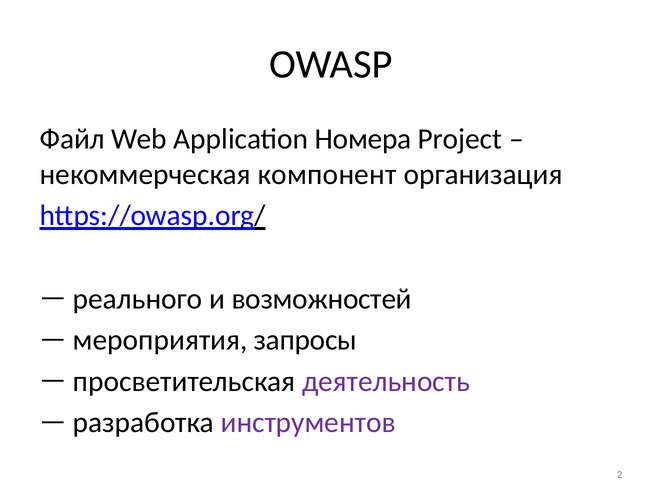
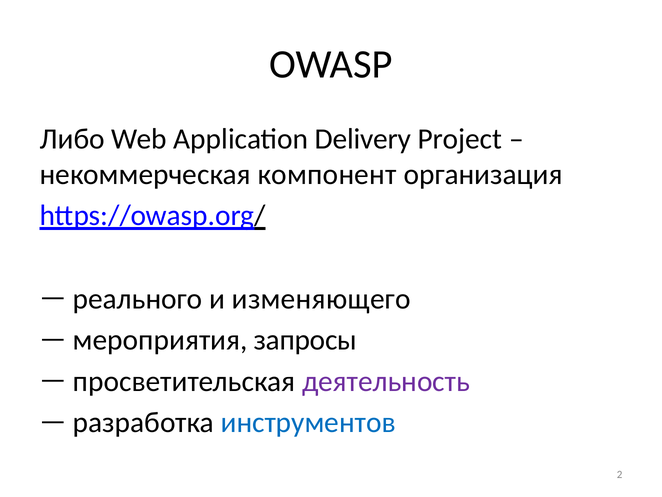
Файл: Файл -> Либо
Номера: Номера -> Delivery
возможностей: возможностей -> изменяющего
инструментов colour: purple -> blue
